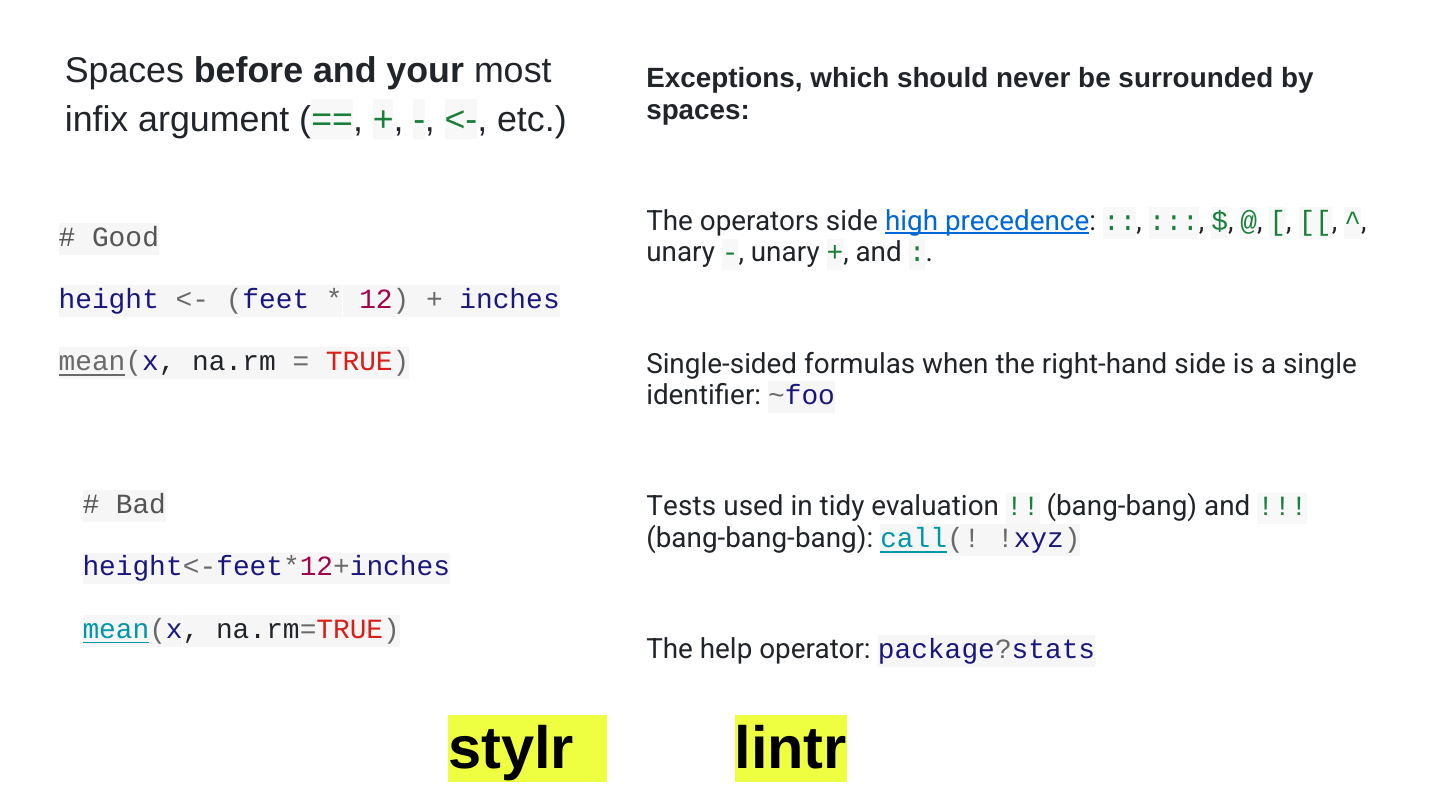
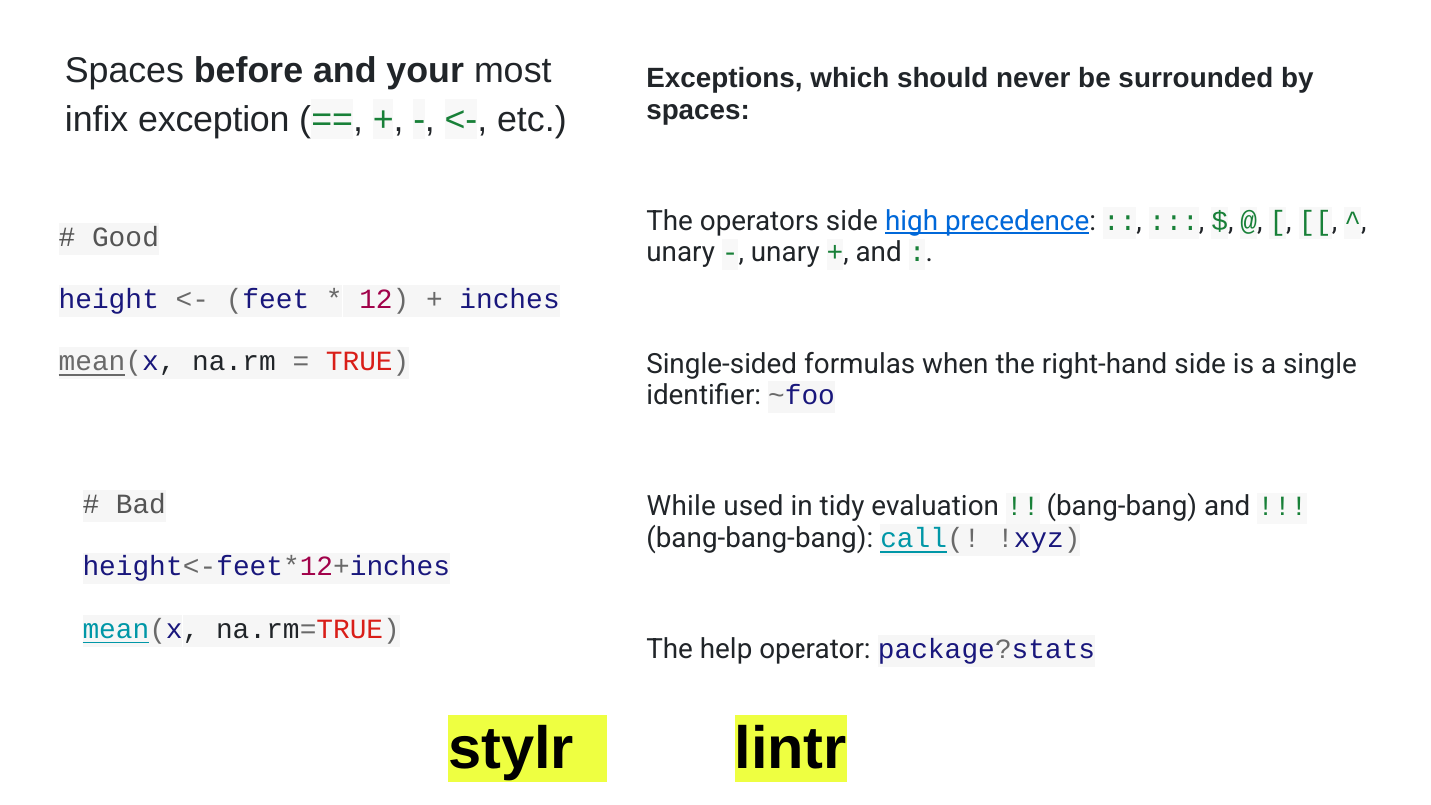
argument: argument -> exception
Tests: Tests -> While
